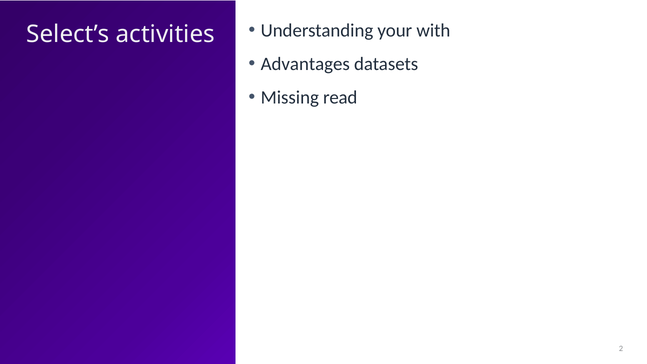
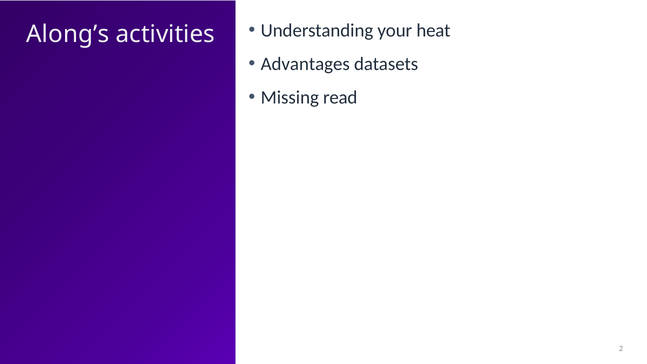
Select’s: Select’s -> Along’s
with: with -> heat
